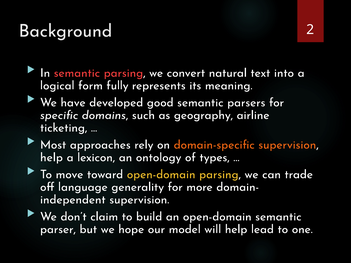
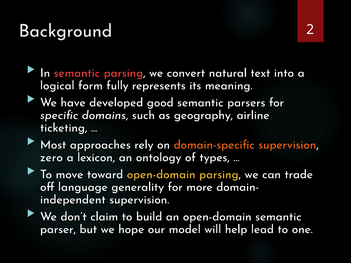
help at (51, 157): help -> zero
